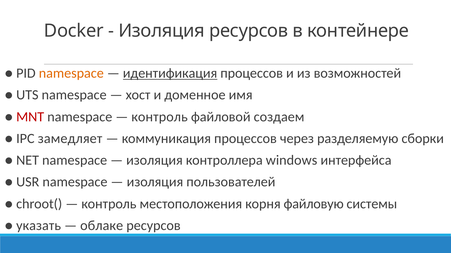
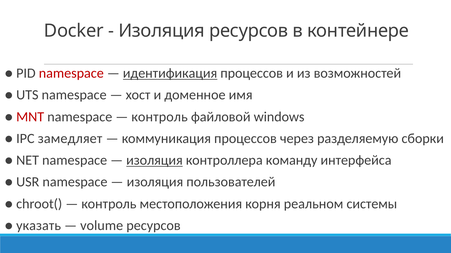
namespace at (71, 73) colour: orange -> red
создаем: создаем -> windows
изоляция at (154, 161) underline: none -> present
windows: windows -> команду
файловую: файловую -> реальном
облаке: облаке -> volume
